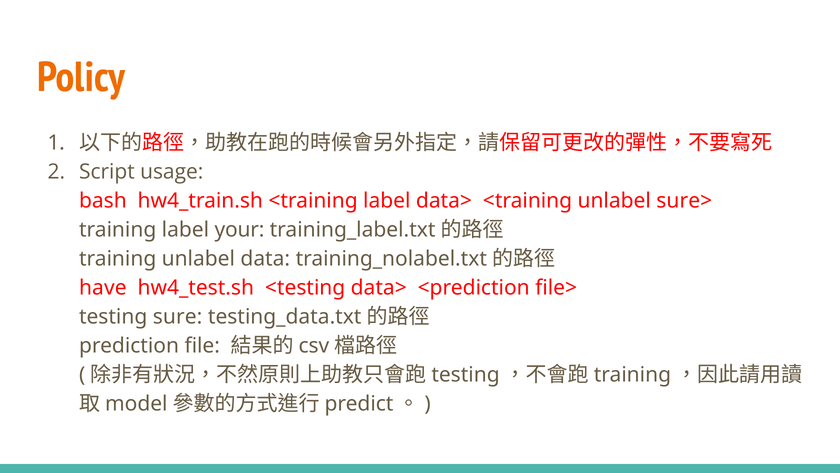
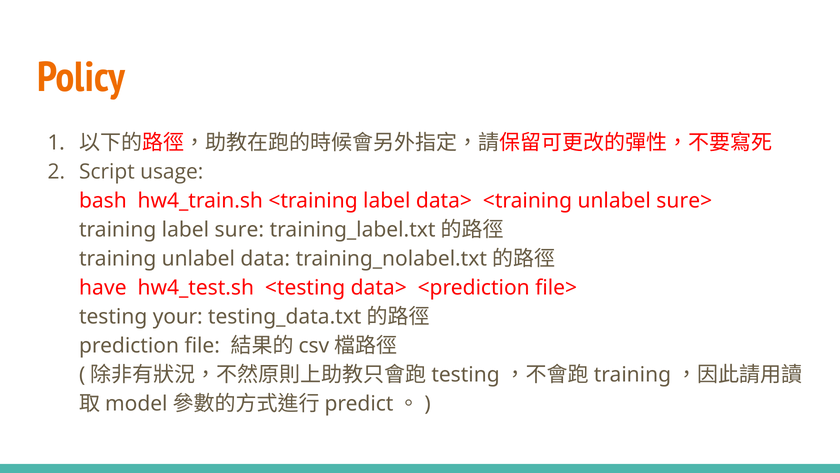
your: your -> sure
sure: sure -> your
